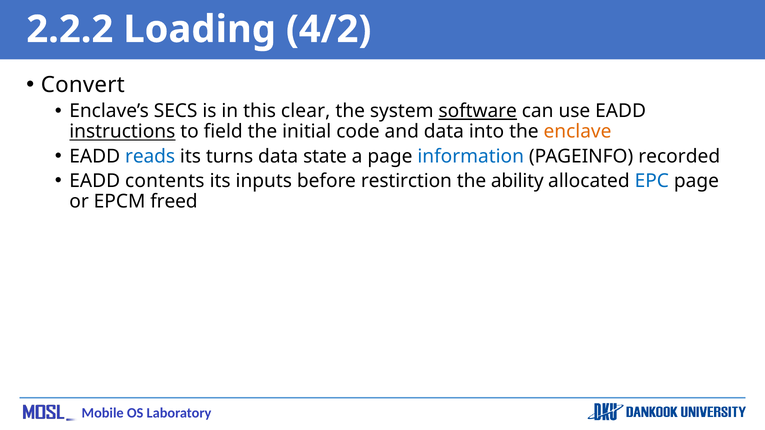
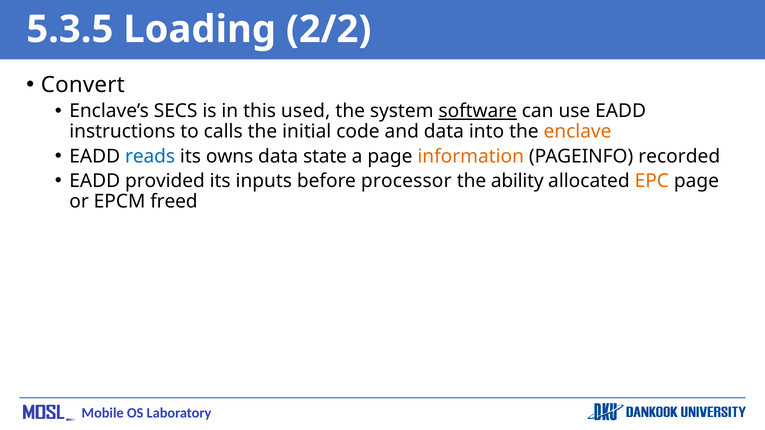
2.2.2: 2.2.2 -> 5.3.5
4/2: 4/2 -> 2/2
clear: clear -> used
instructions underline: present -> none
field: field -> calls
turns: turns -> owns
information colour: blue -> orange
contents: contents -> provided
restirction: restirction -> processor
EPC colour: blue -> orange
